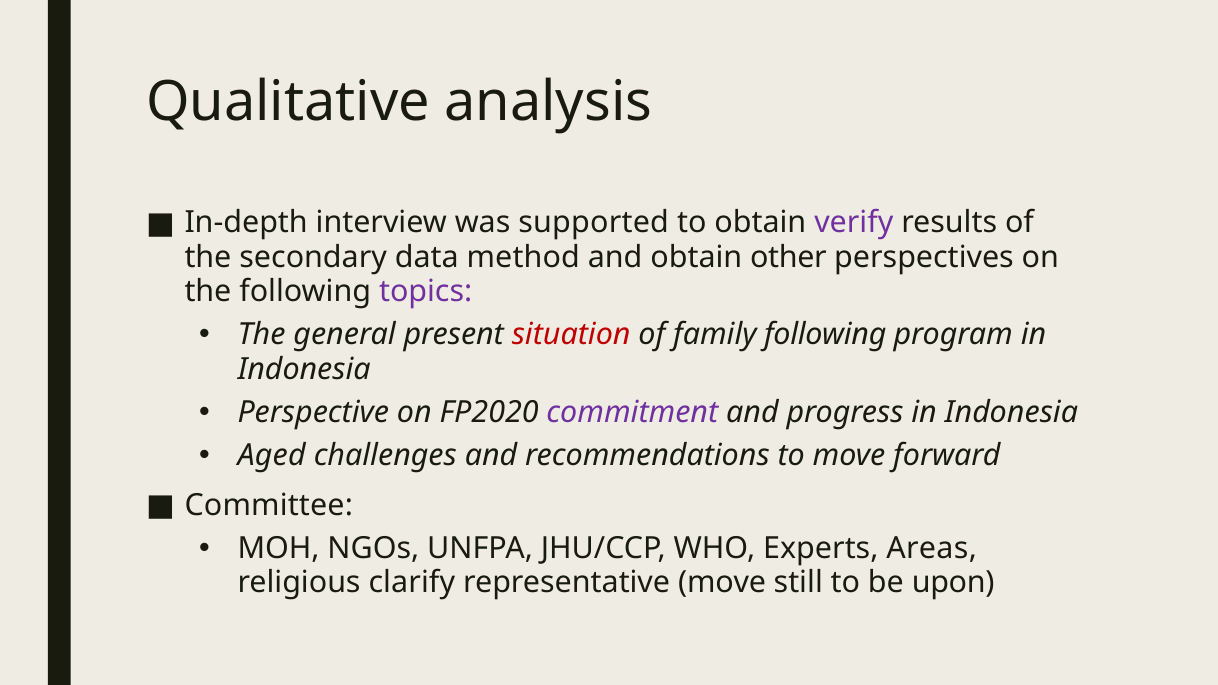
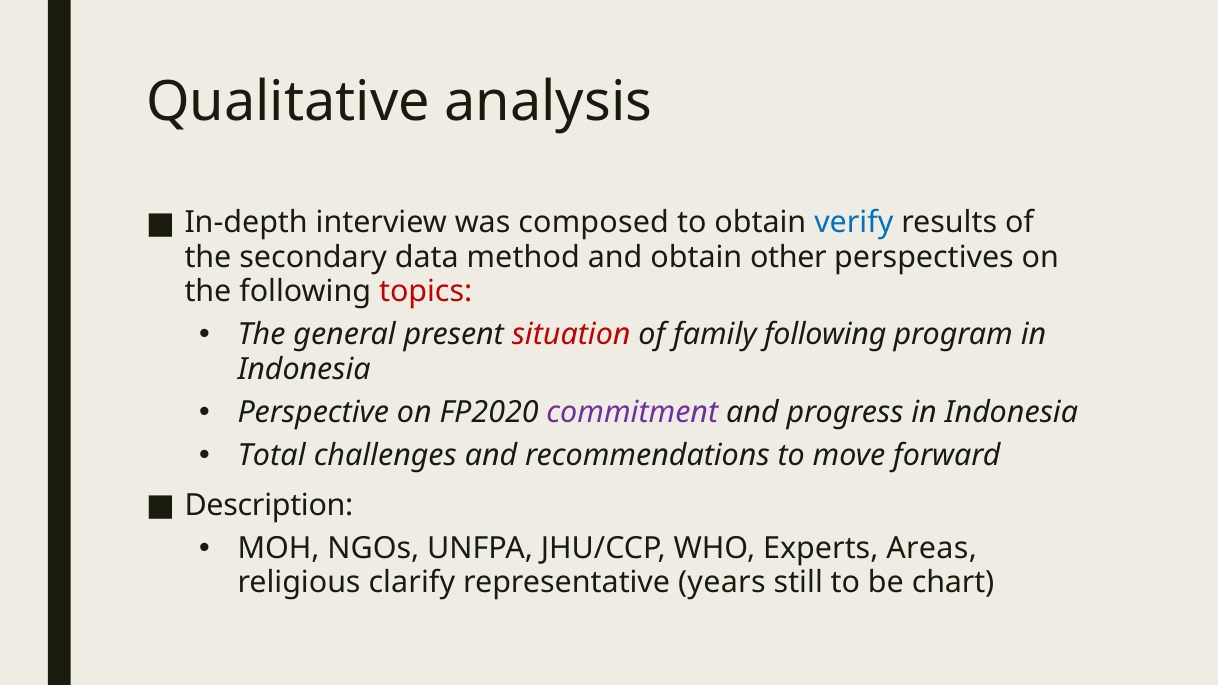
supported: supported -> composed
verify colour: purple -> blue
topics colour: purple -> red
Aged: Aged -> Total
Committee: Committee -> Description
representative move: move -> years
upon: upon -> chart
